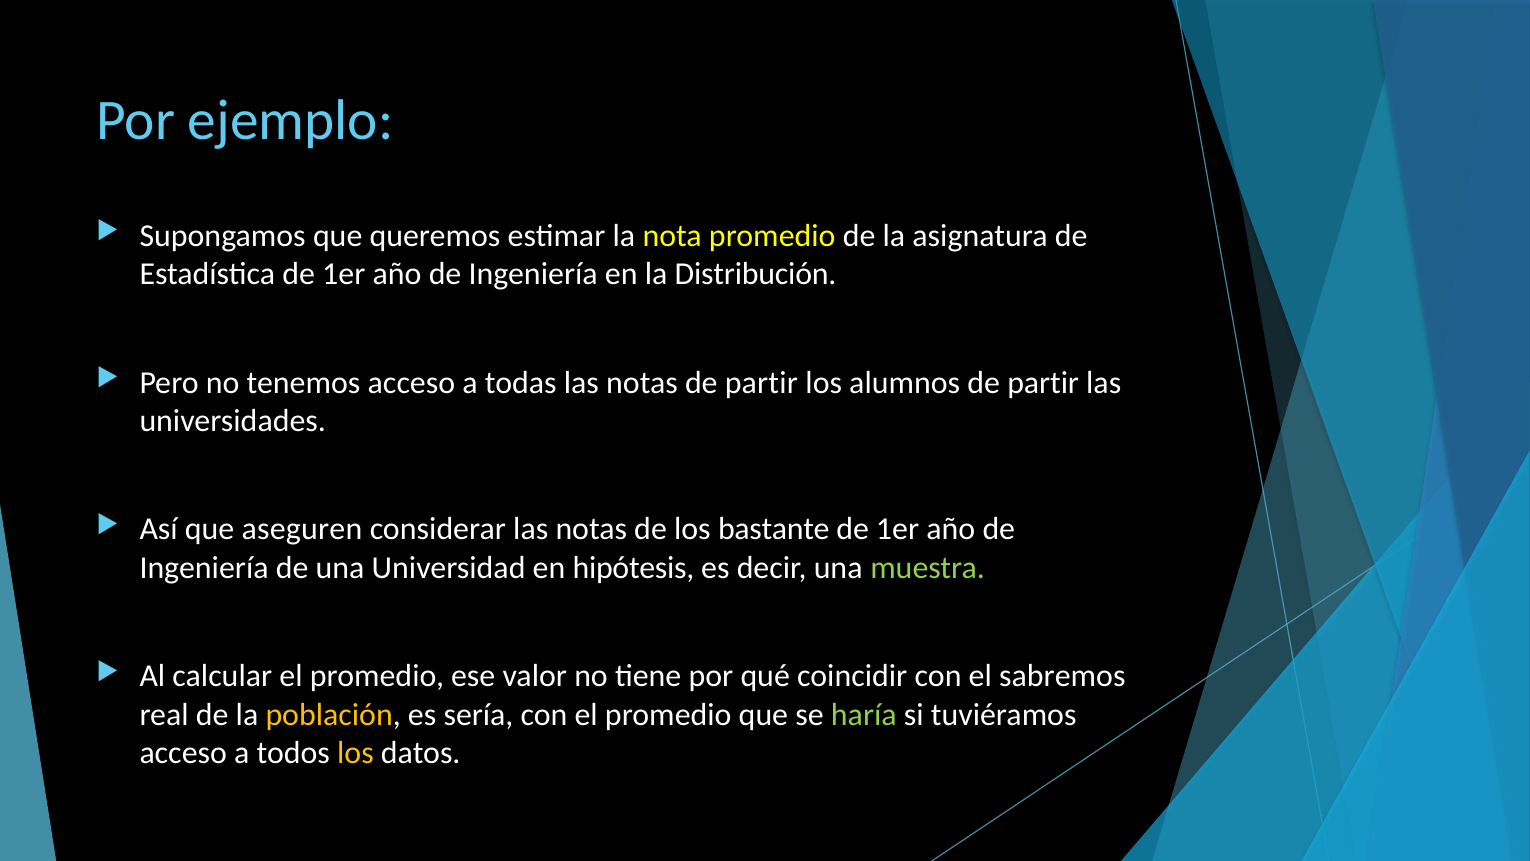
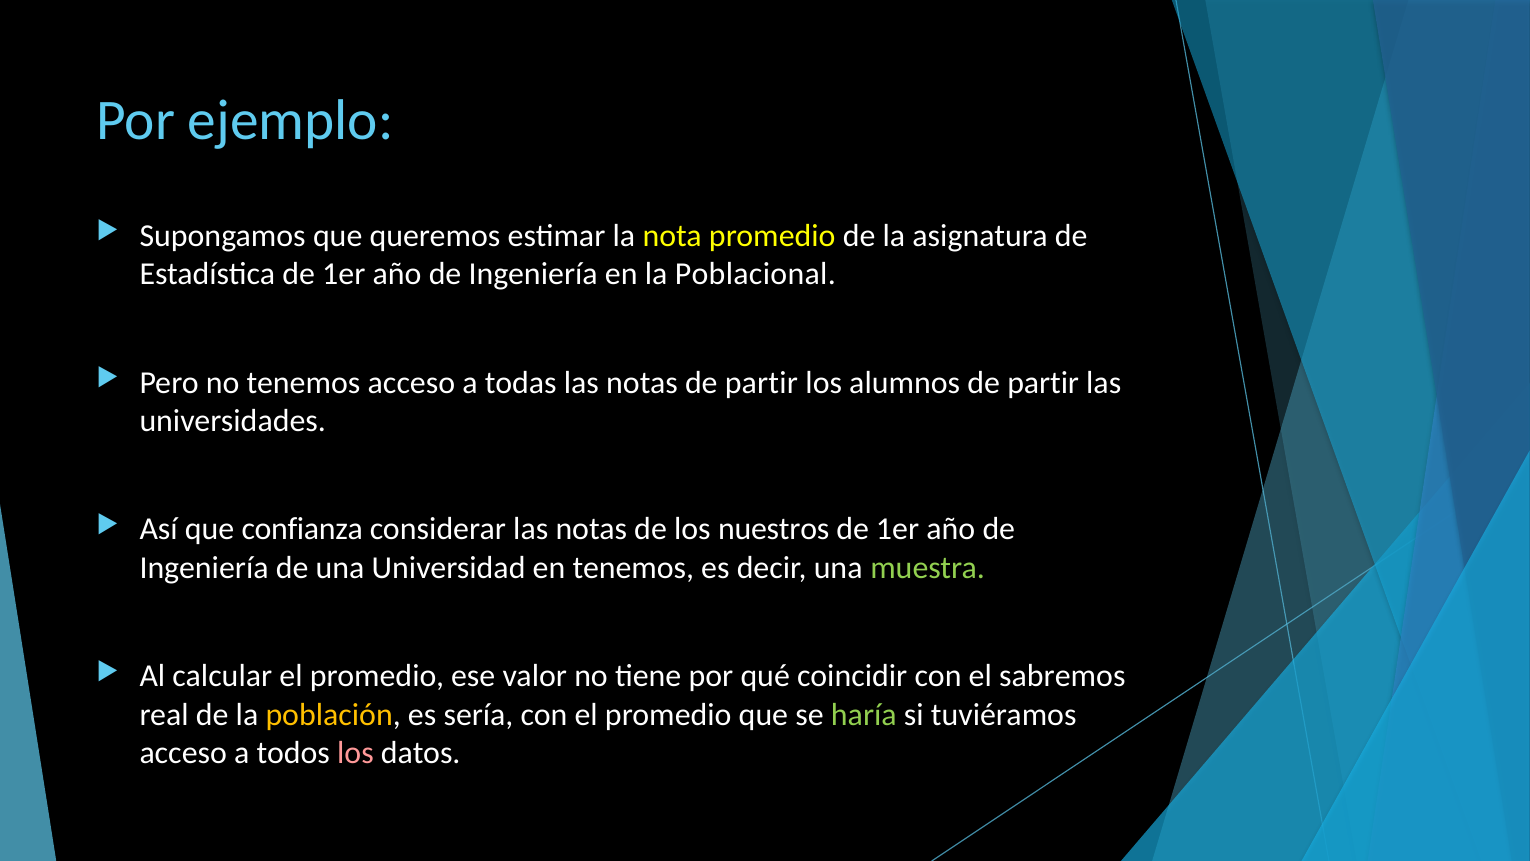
Distribución: Distribución -> Poblacional
aseguren: aseguren -> confianza
bastante: bastante -> nuestros
en hipótesis: hipótesis -> tenemos
los at (355, 753) colour: yellow -> pink
